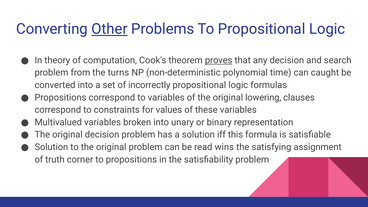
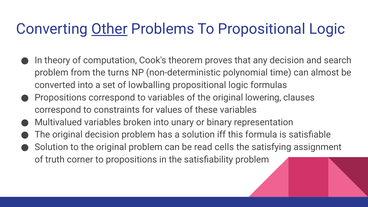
proves underline: present -> none
caught: caught -> almost
incorrectly: incorrectly -> lowballing
wins: wins -> cells
